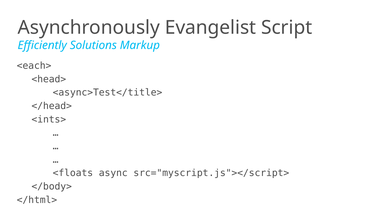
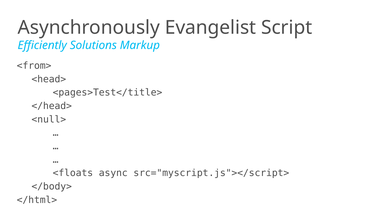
<each>: <each> -> <from>
<async>Test</title>: <async>Test</title> -> <pages>Test</title>
<ints>: <ints> -> <null>
